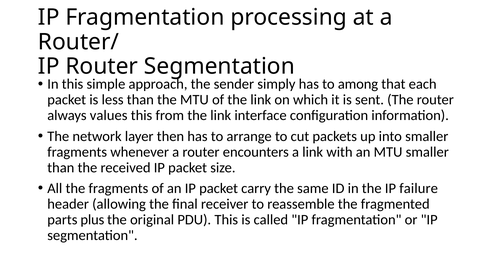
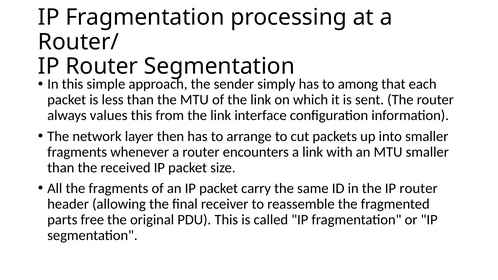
the IP failure: failure -> router
plus: plus -> free
